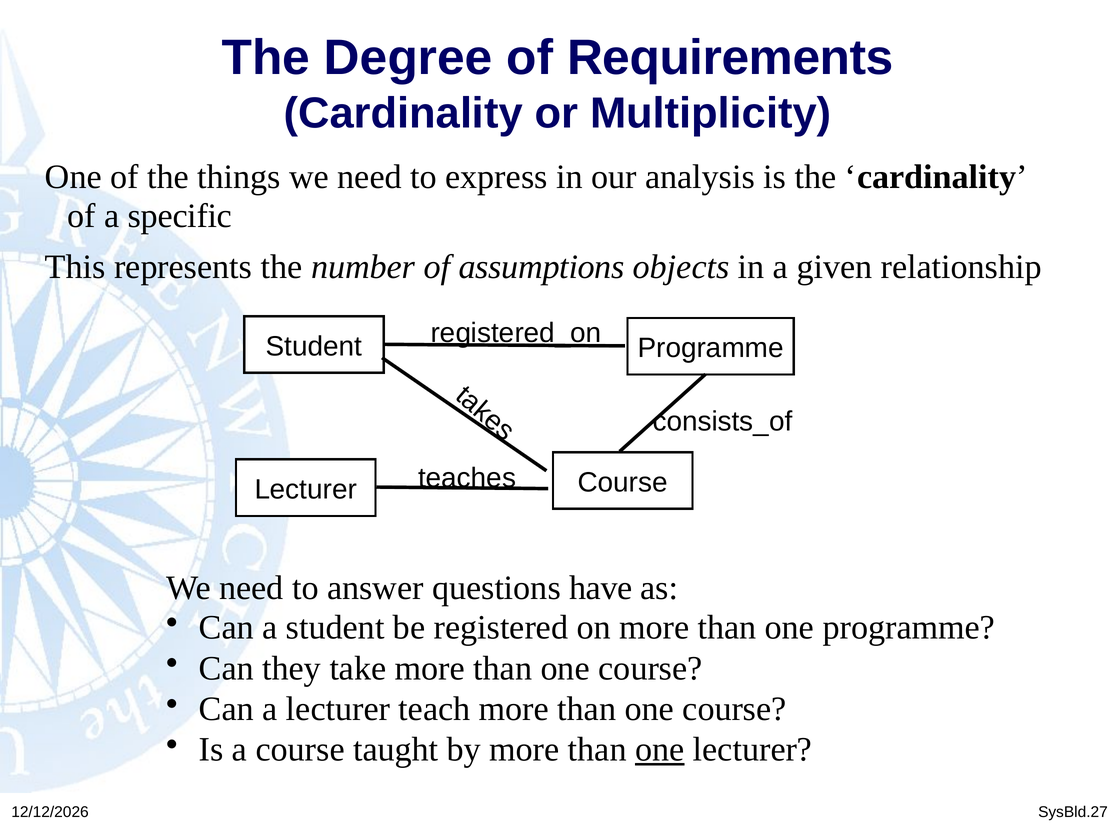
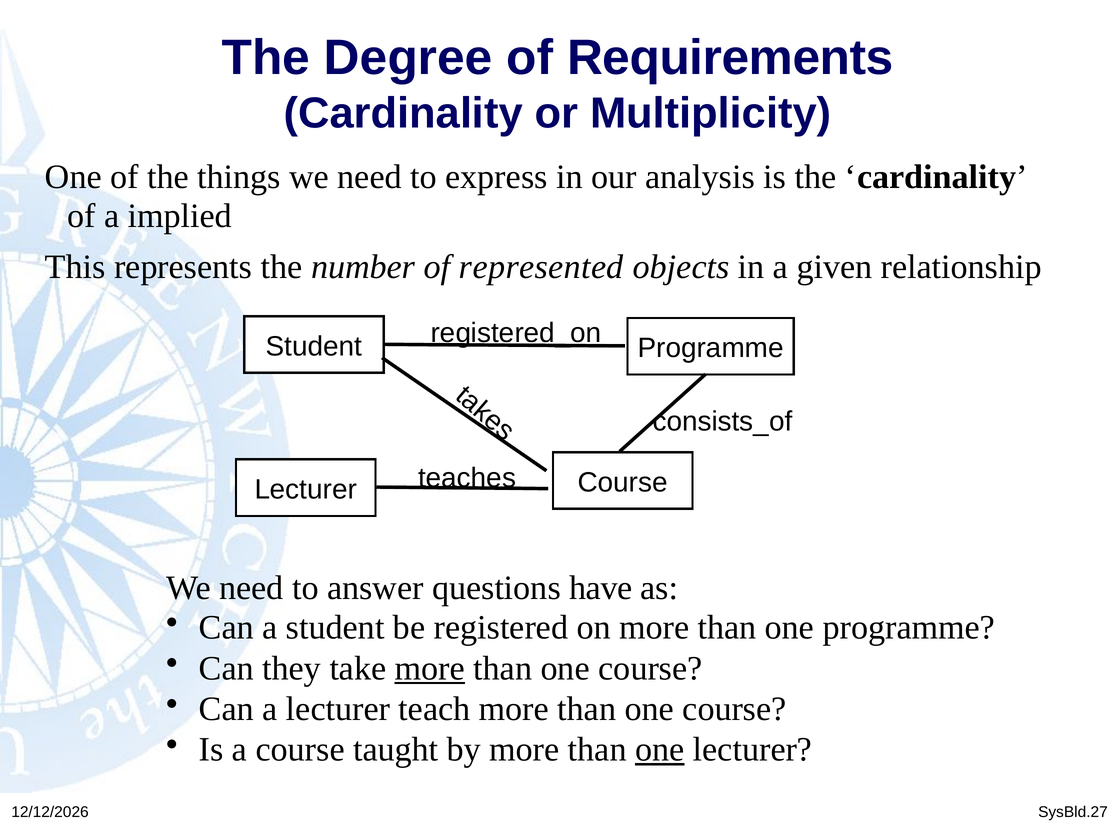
specific: specific -> implied
assumptions: assumptions -> represented
more at (430, 668) underline: none -> present
